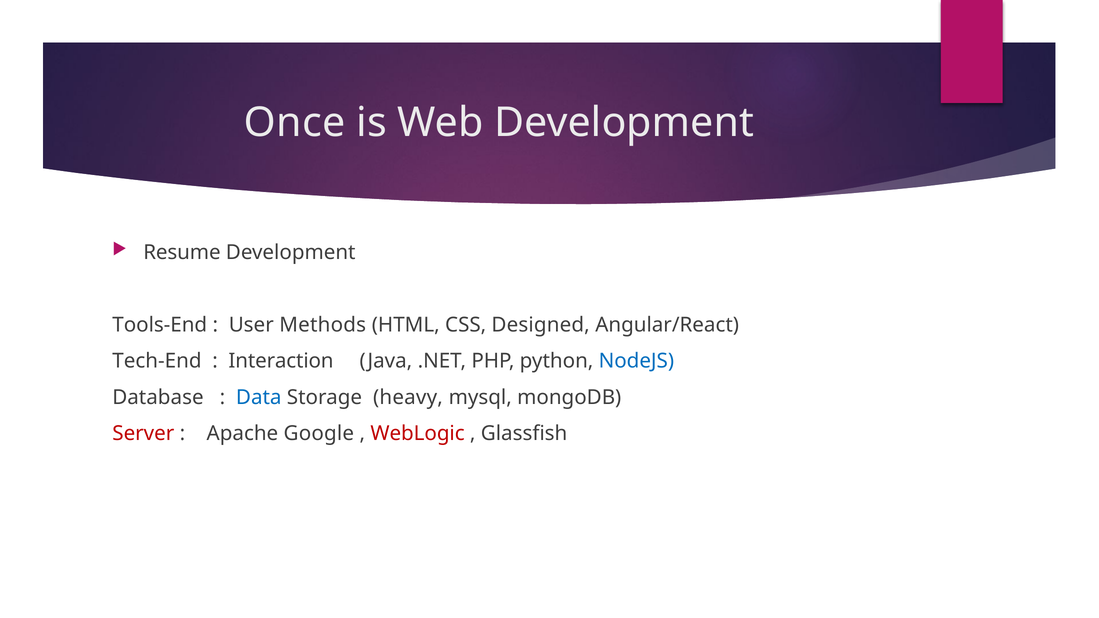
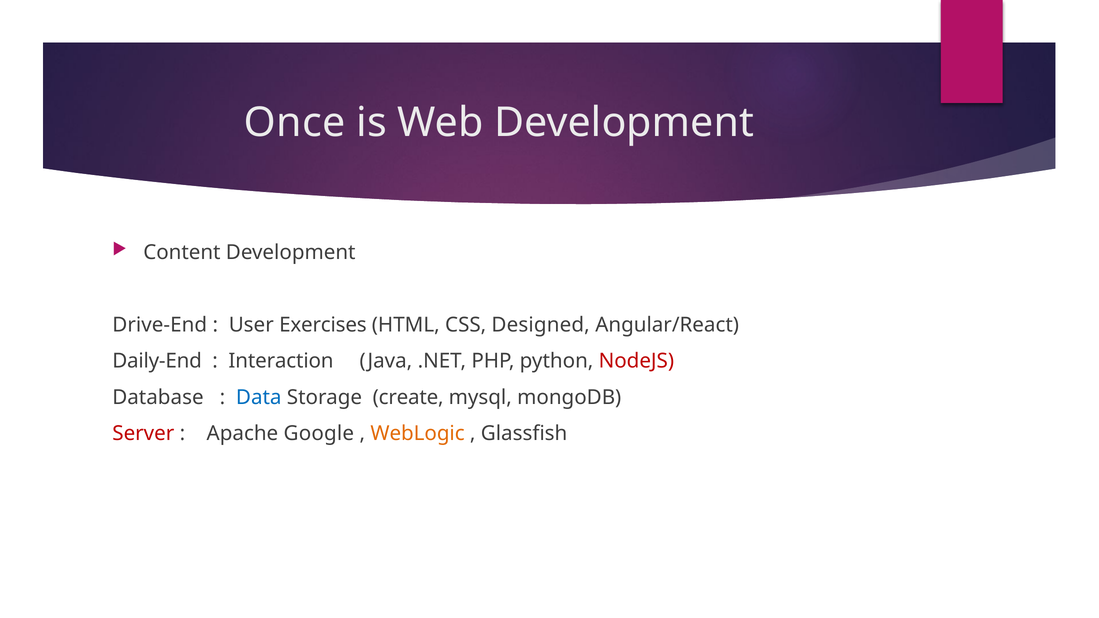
Resume: Resume -> Content
Tools-End: Tools-End -> Drive-End
Methods: Methods -> Exercises
Tech-End: Tech-End -> Daily-End
NodeJS colour: blue -> red
heavy: heavy -> create
WebLogic colour: red -> orange
